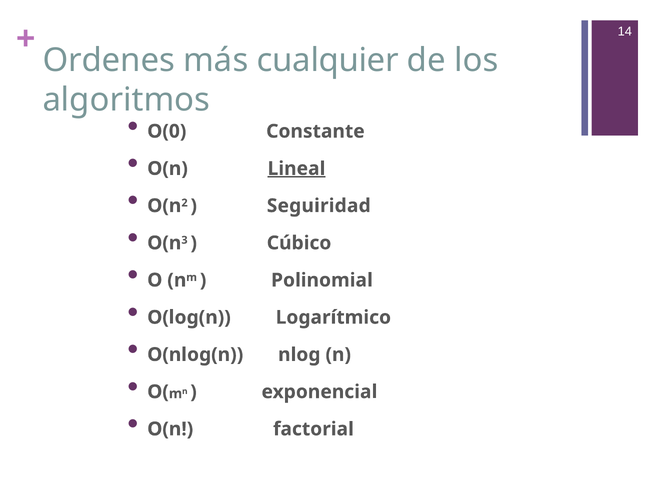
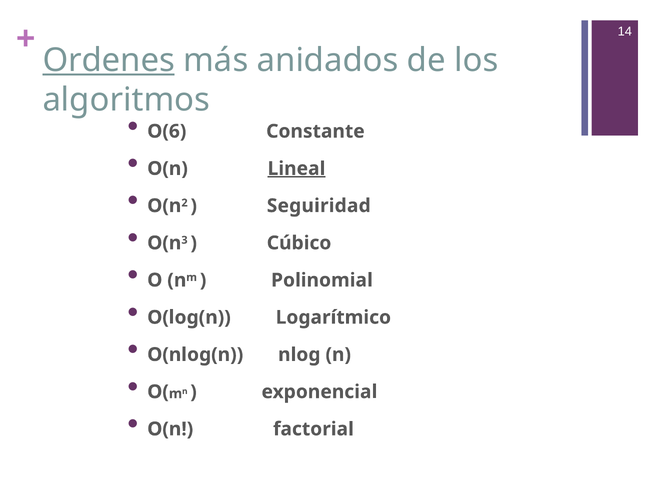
Ordenes underline: none -> present
cualquier: cualquier -> anidados
O(0: O(0 -> O(6
